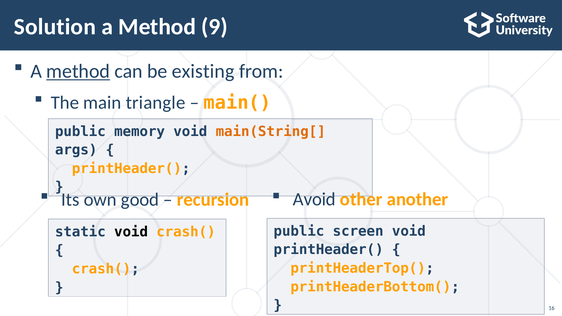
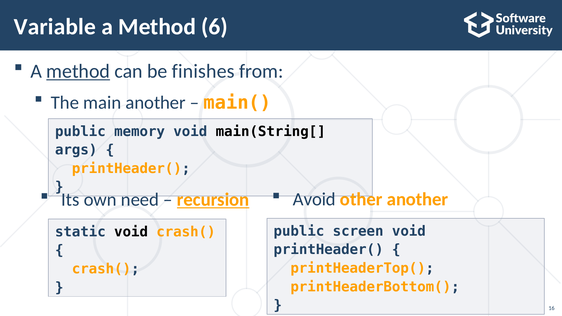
Solution: Solution -> Variable
9: 9 -> 6
existing: existing -> finishes
main triangle: triangle -> another
main(String[ colour: orange -> black
good: good -> need
recursion underline: none -> present
